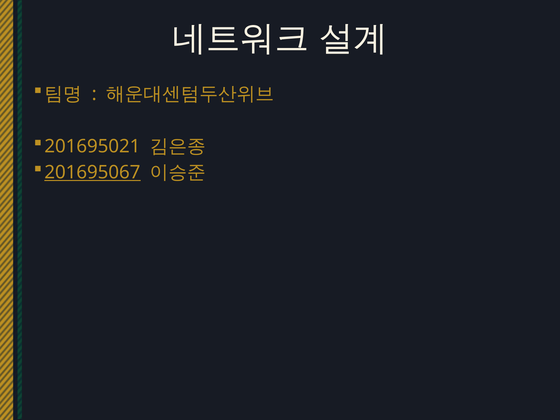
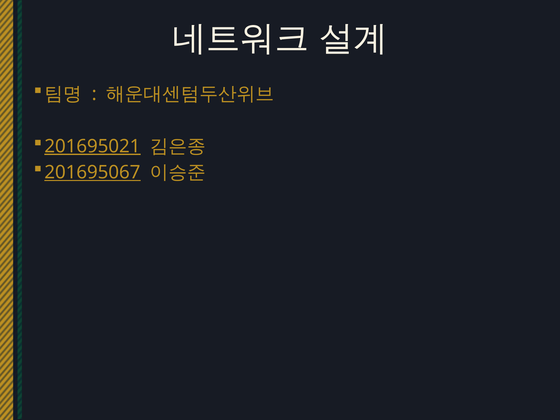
201695021 underline: none -> present
